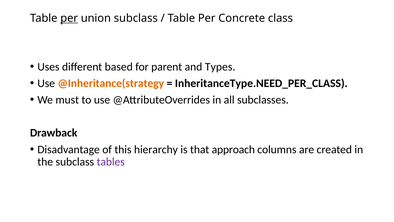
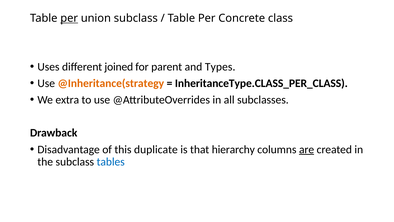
based: based -> joined
InheritanceType.NEED_PER_CLASS: InheritanceType.NEED_PER_CLASS -> InheritanceType.CLASS_PER_CLASS
must: must -> extra
hierarchy: hierarchy -> duplicate
approach: approach -> hierarchy
are underline: none -> present
tables colour: purple -> blue
